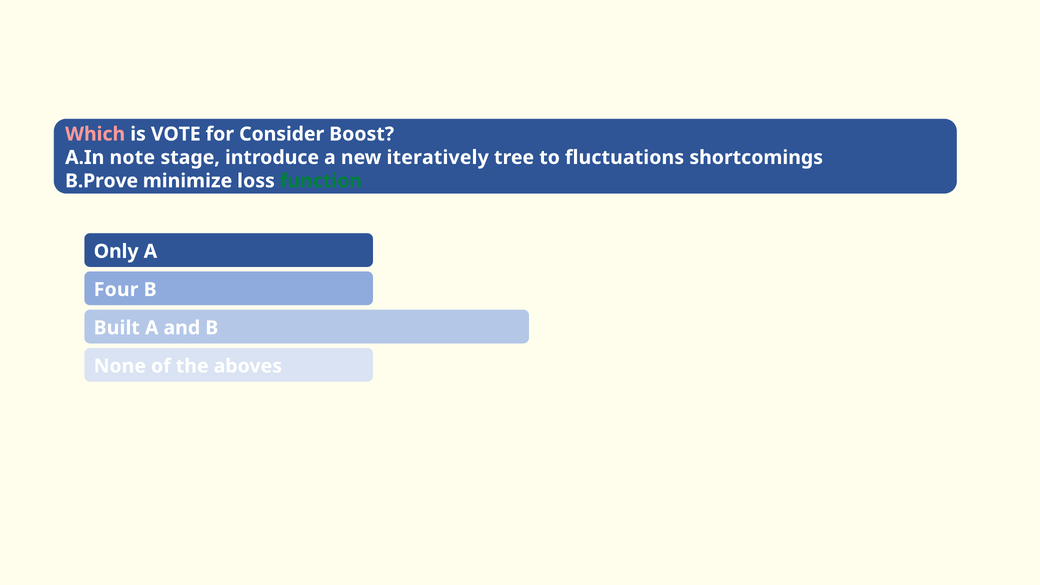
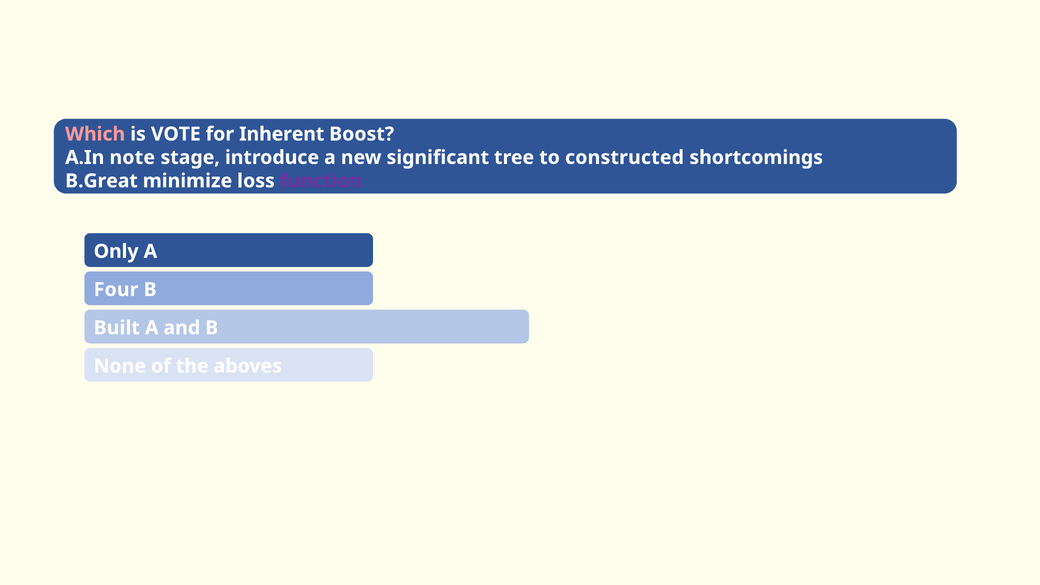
Consider: Consider -> Inherent
iteratively: iteratively -> significant
fluctuations: fluctuations -> constructed
B.Prove: B.Prove -> B.Great
function colour: green -> purple
